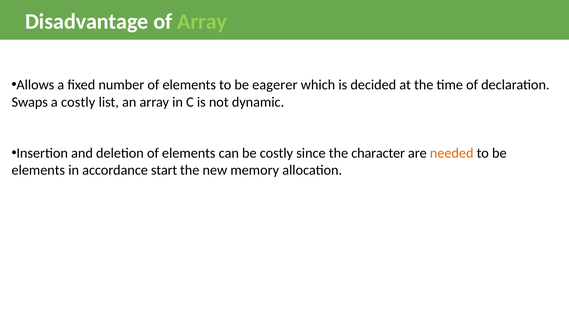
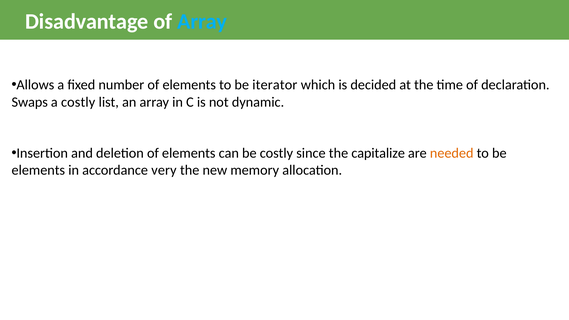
Array at (202, 21) colour: light green -> light blue
eagerer: eagerer -> iterator
character: character -> capitalize
start: start -> very
